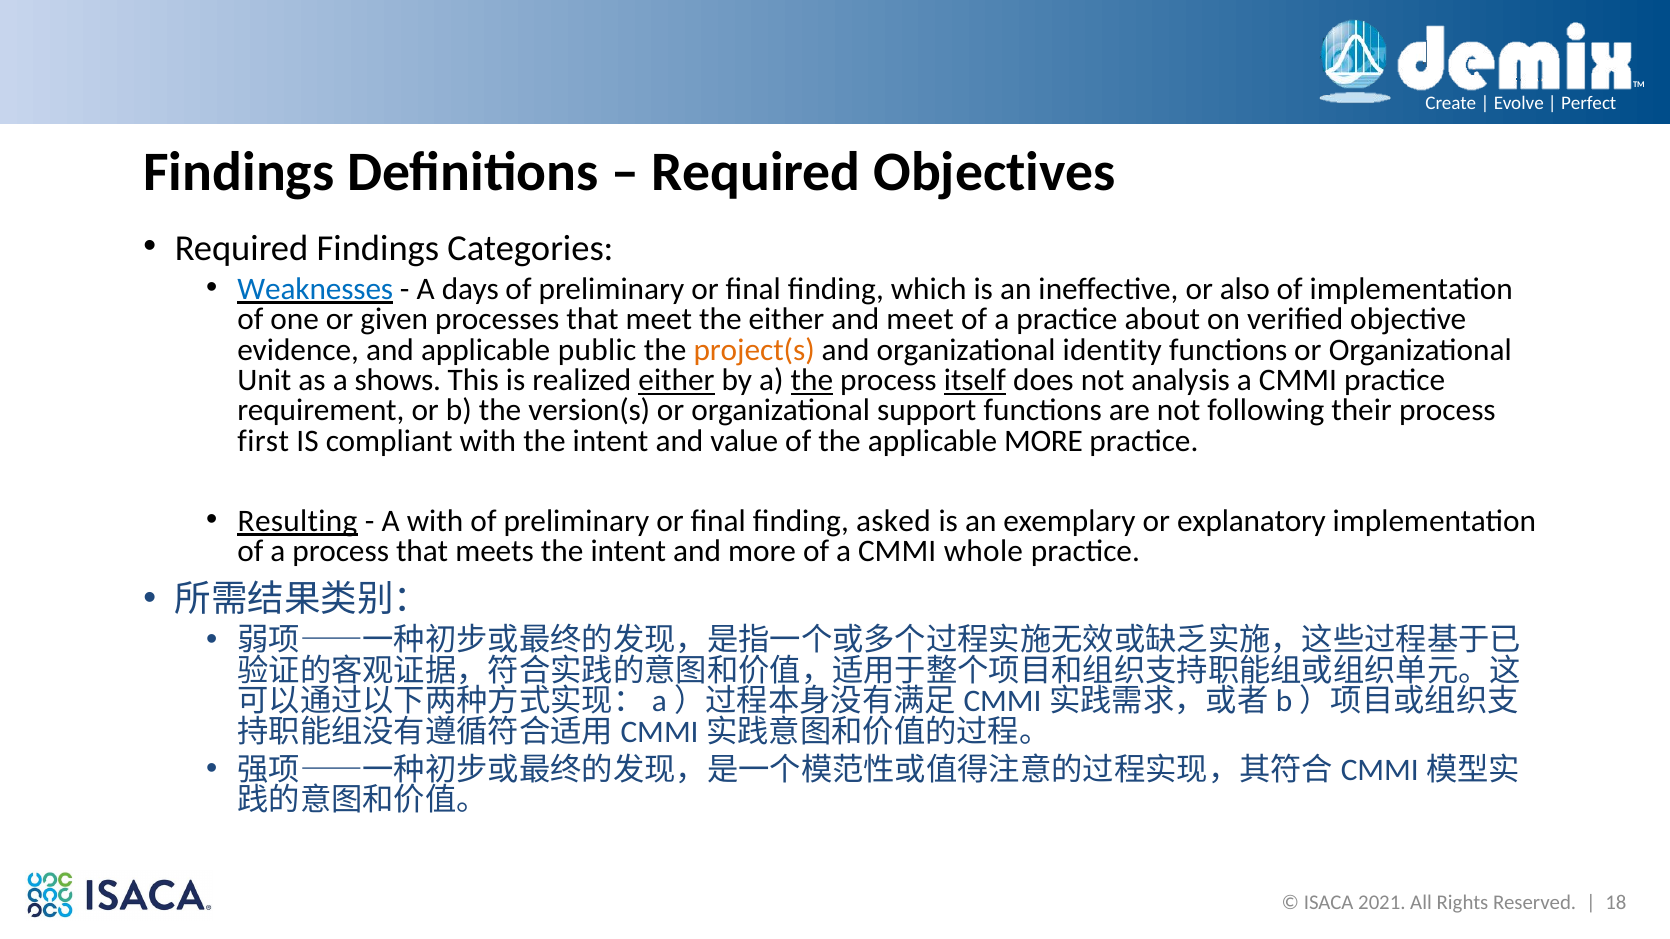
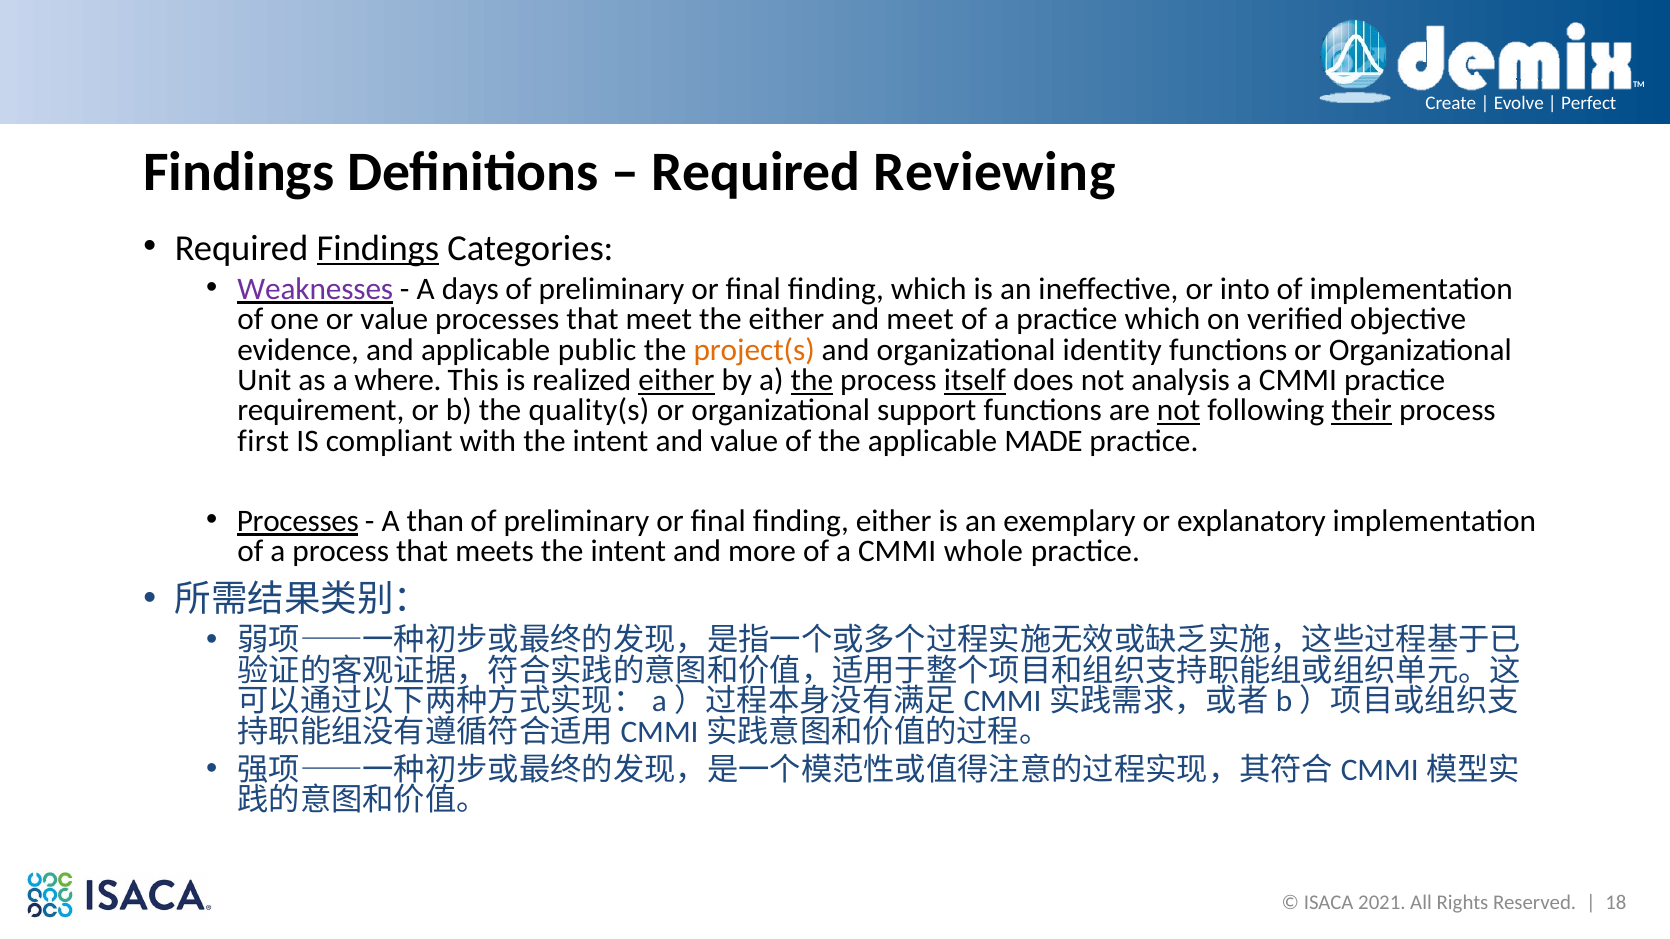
Objectives: Objectives -> Reviewing
Findings at (378, 248) underline: none -> present
Weaknesses colour: blue -> purple
also: also -> into
or given: given -> value
practice about: about -> which
shows: shows -> where
version(s: version(s -> quality(s
not at (1179, 411) underline: none -> present
their underline: none -> present
applicable MORE: MORE -> MADE
Resulting at (298, 521): Resulting -> Processes
A with: with -> than
finding asked: asked -> either
